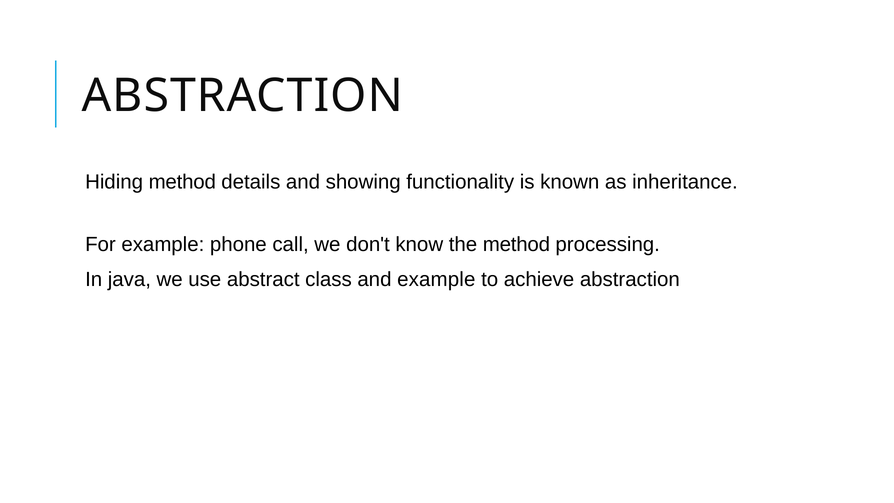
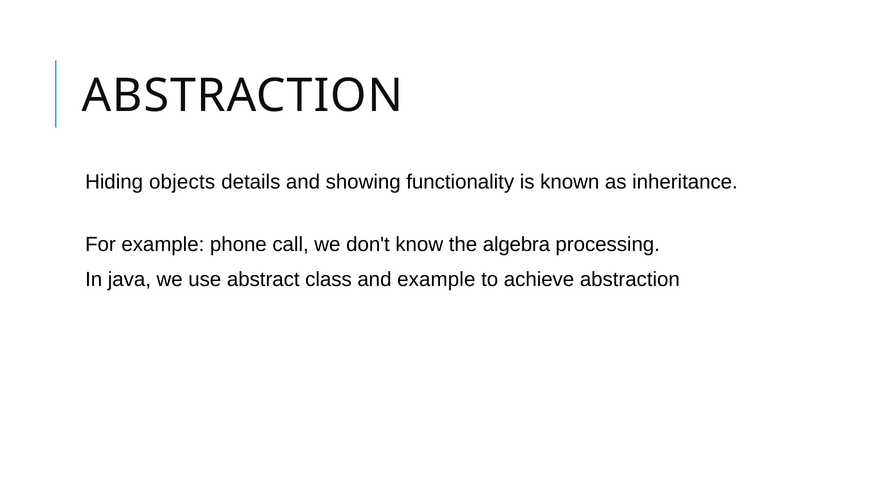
Hiding method: method -> objects
the method: method -> algebra
